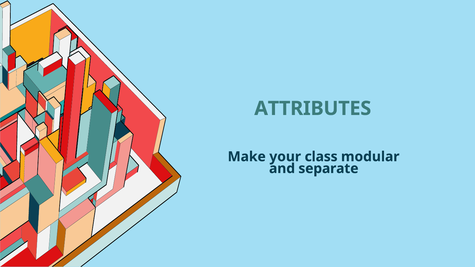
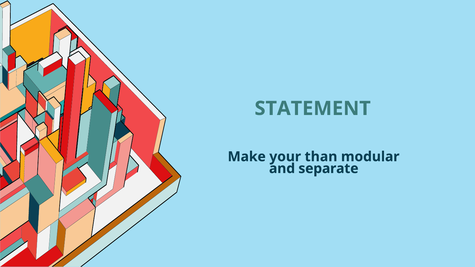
ATTRIBUTES: ATTRIBUTES -> STATEMENT
class: class -> than
